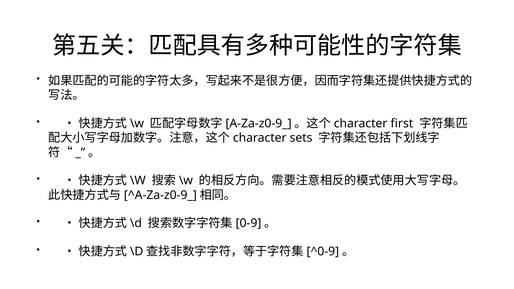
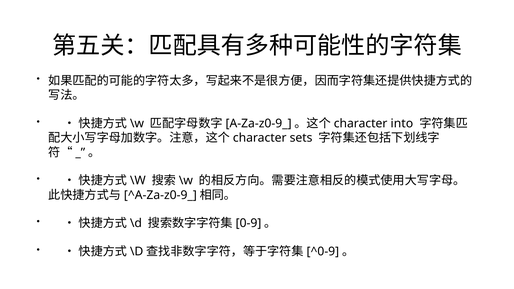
first: first -> into
